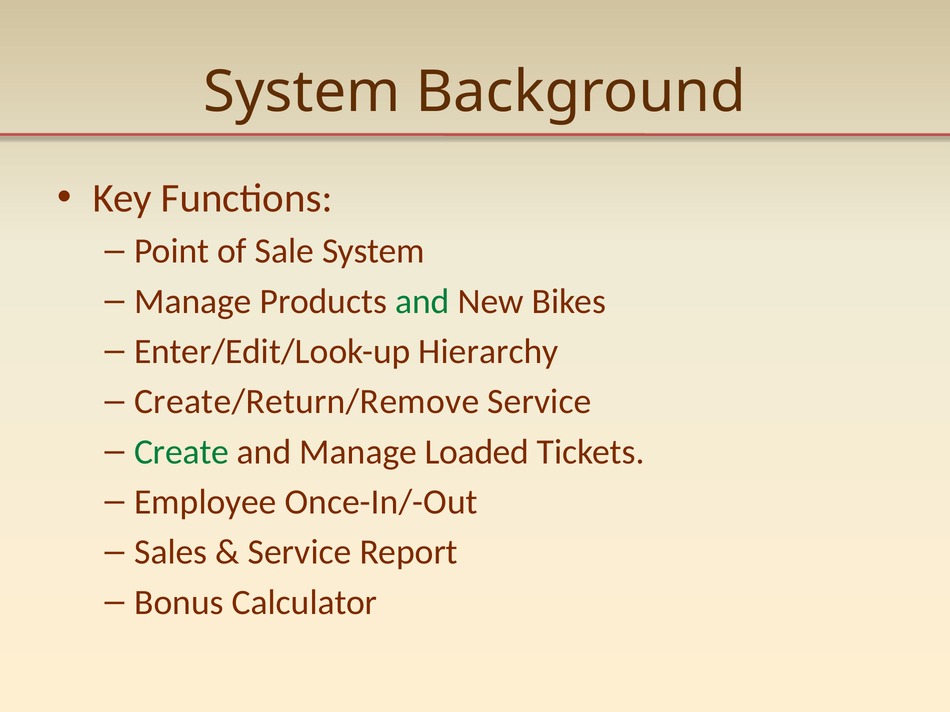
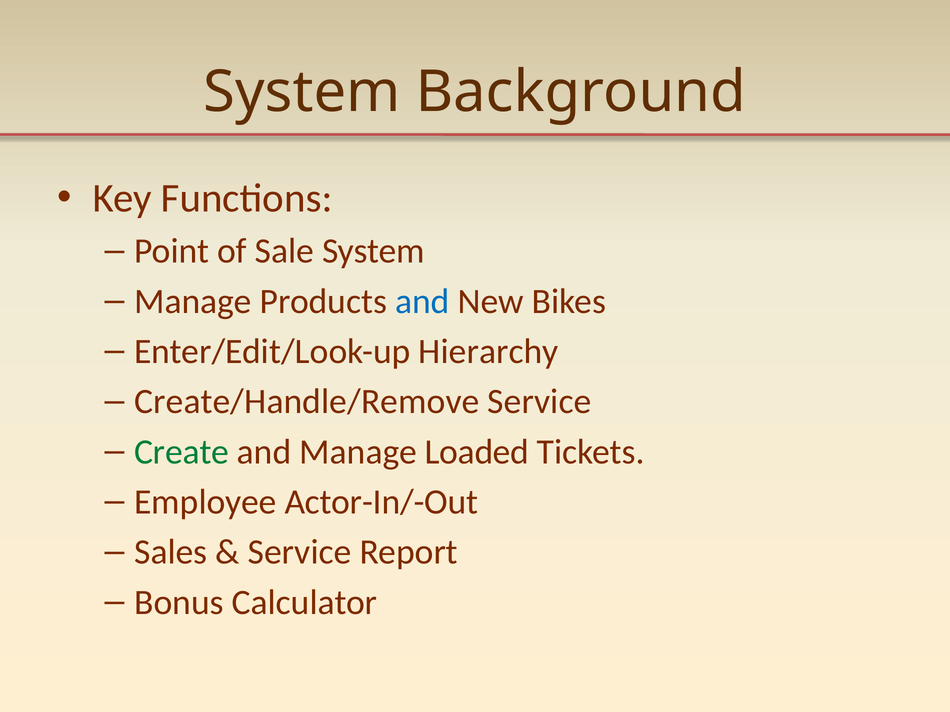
and at (422, 302) colour: green -> blue
Create/Return/Remove: Create/Return/Remove -> Create/Handle/Remove
Once-In/-Out: Once-In/-Out -> Actor-In/-Out
